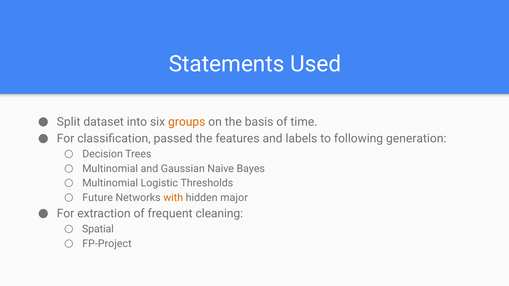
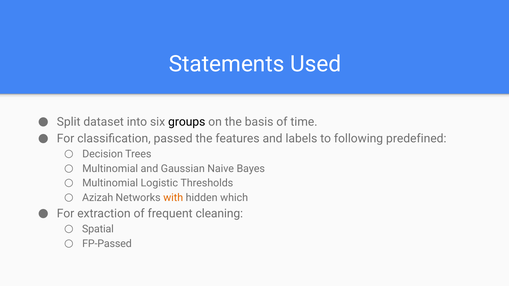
groups colour: orange -> black
generation: generation -> predefined
Future: Future -> Azizah
major: major -> which
FP-Project: FP-Project -> FP-Passed
